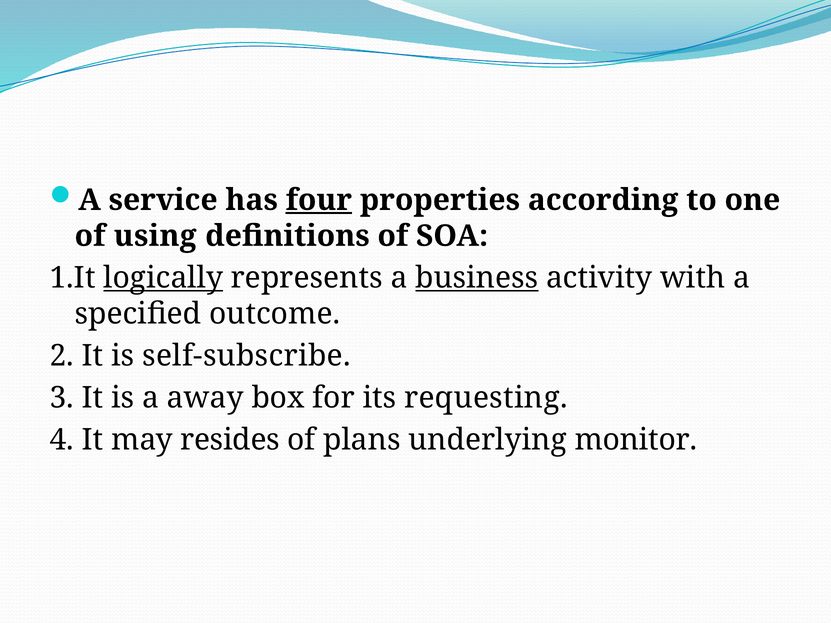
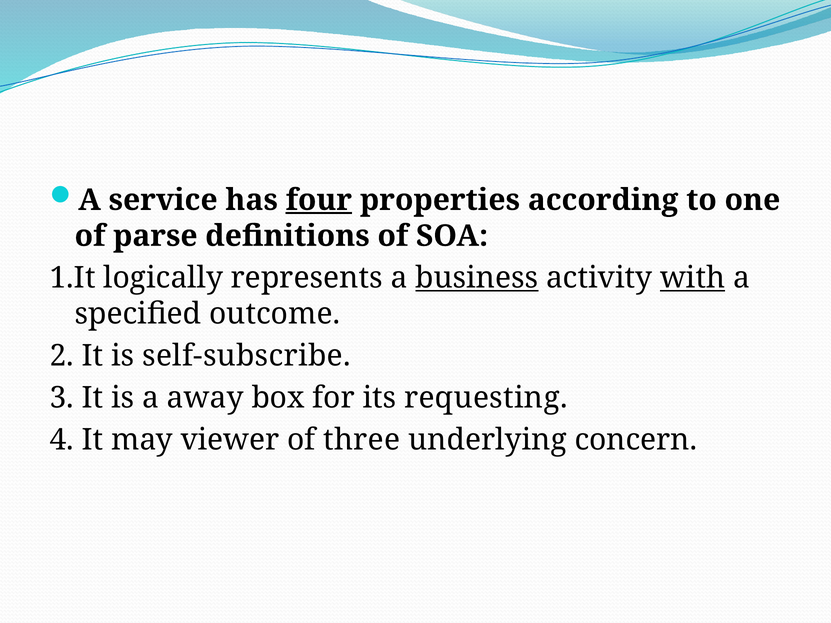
using: using -> parse
logically underline: present -> none
with underline: none -> present
resides: resides -> viewer
plans: plans -> three
monitor: monitor -> concern
